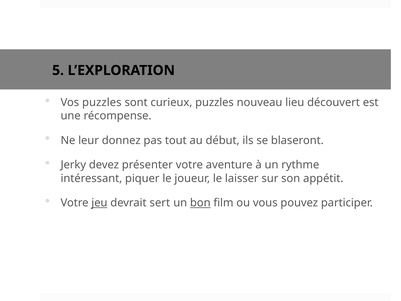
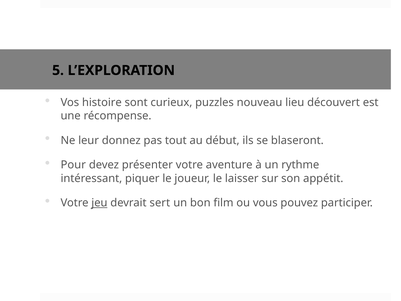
Vos puzzles: puzzles -> histoire
Jerky: Jerky -> Pour
bon underline: present -> none
